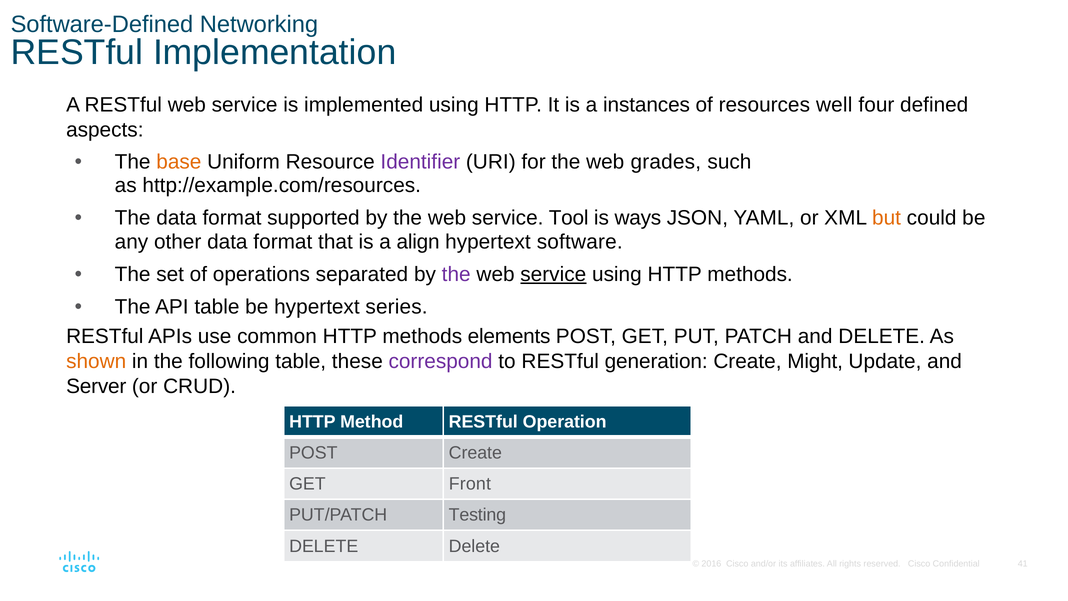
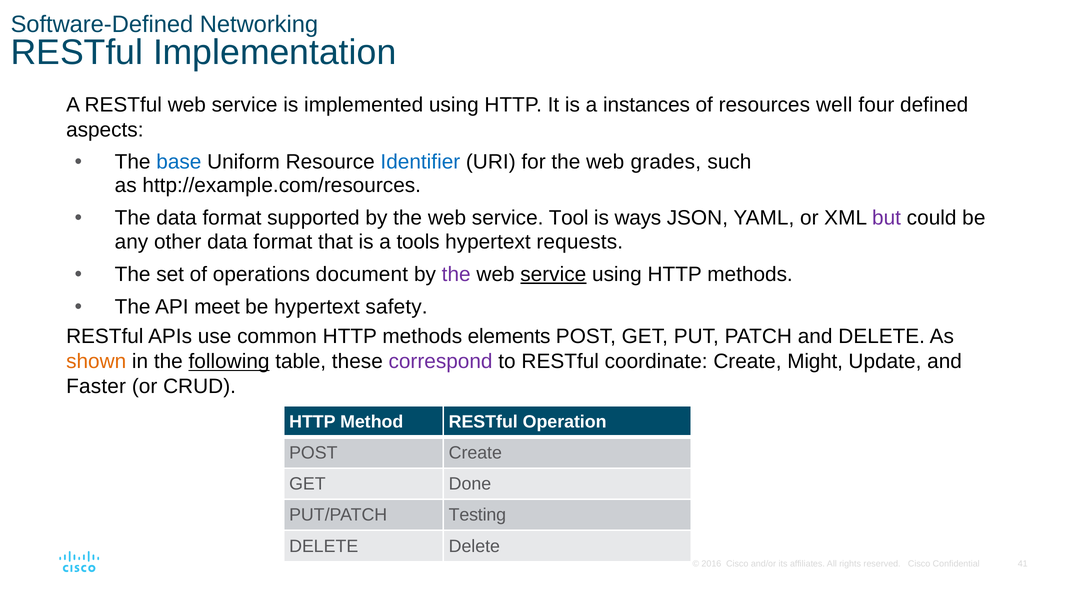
base colour: orange -> blue
Identifier colour: purple -> blue
but colour: orange -> purple
align: align -> tools
software: software -> requests
separated: separated -> document
API table: table -> meet
series: series -> safety
following underline: none -> present
generation: generation -> coordinate
Server: Server -> Faster
Front: Front -> Done
